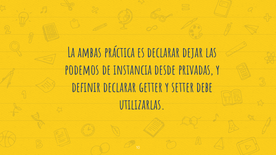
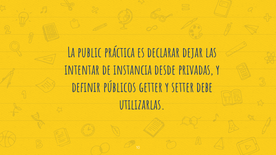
ambas: ambas -> public
podemos: podemos -> intentar
definir declarar: declarar -> públicos
